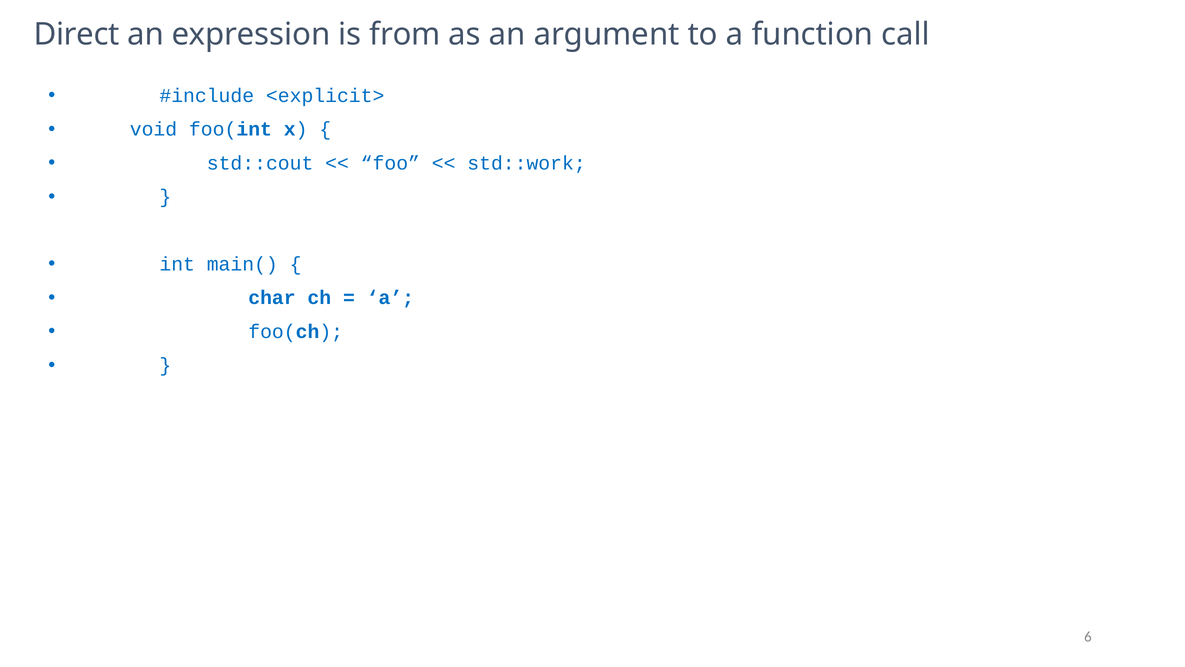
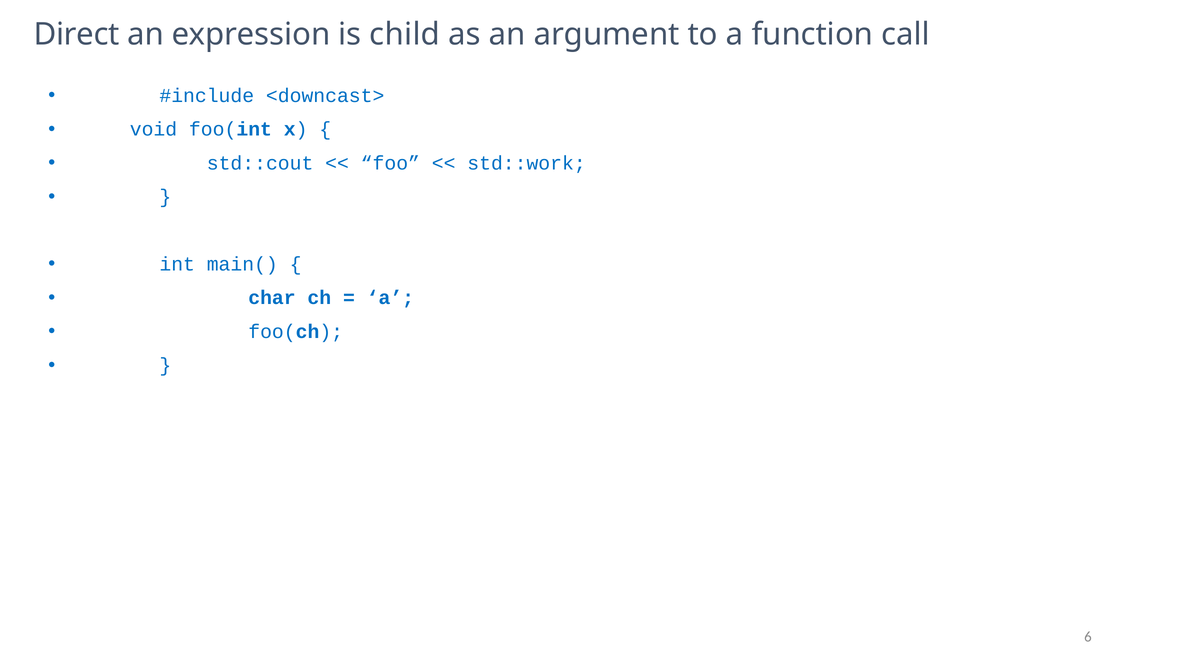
from: from -> child
<explicit>: <explicit> -> <downcast>
